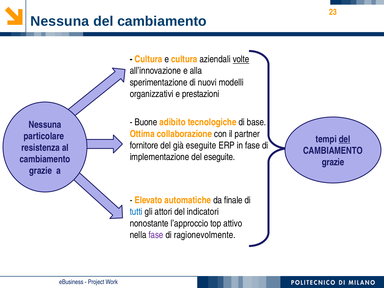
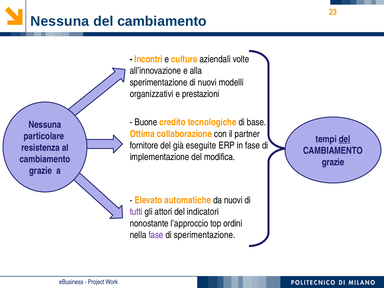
Cultura at (148, 59): Cultura -> Incontri
volte underline: present -> none
adibito: adibito -> credito
del eseguite: eseguite -> modifica
da finale: finale -> nuovi
tutti colour: blue -> purple
attivo: attivo -> ordini
di ragionevolmente: ragionevolmente -> sperimentazione
